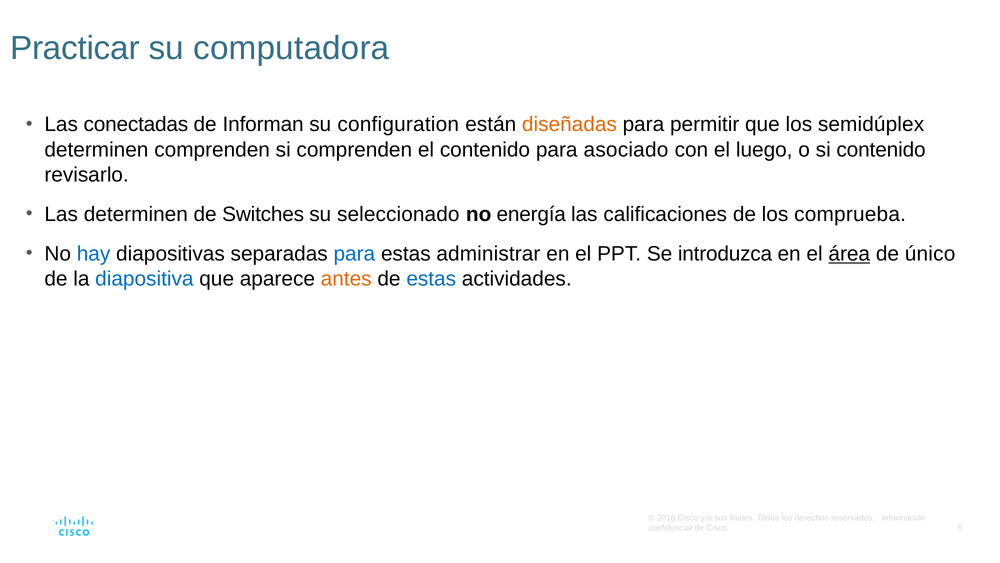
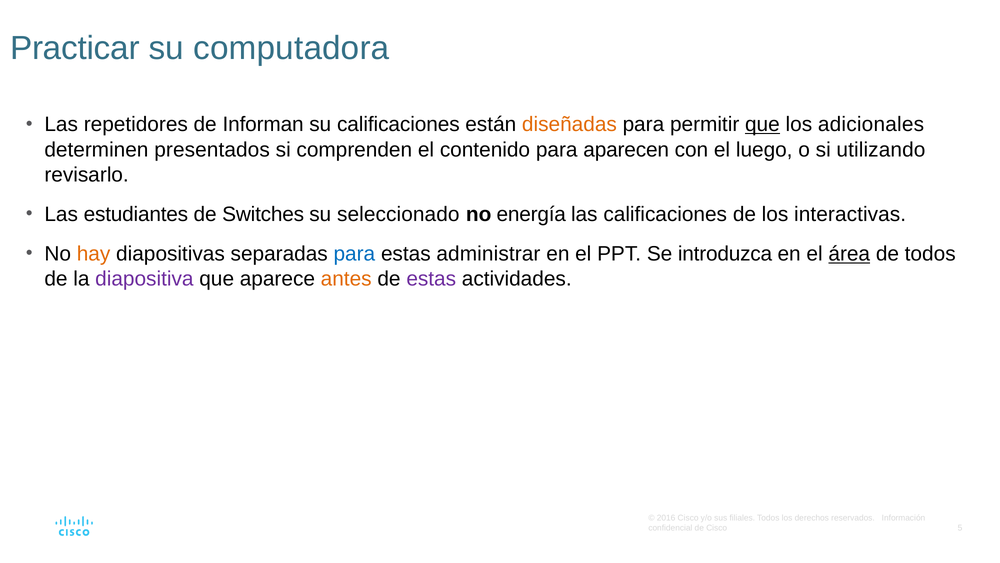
conectadas: conectadas -> repetidores
su configuration: configuration -> calificaciones
que at (762, 125) underline: none -> present
semidúplex: semidúplex -> adicionales
determinen comprenden: comprenden -> presentados
asociado: asociado -> aparecen
si contenido: contenido -> utilizando
Las determinen: determinen -> estudiantes
comprueba: comprueba -> interactivas
hay colour: blue -> orange
de único: único -> todos
diapositiva colour: blue -> purple
estas at (431, 279) colour: blue -> purple
